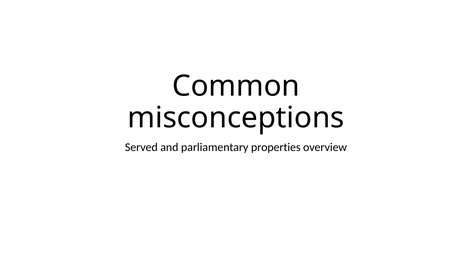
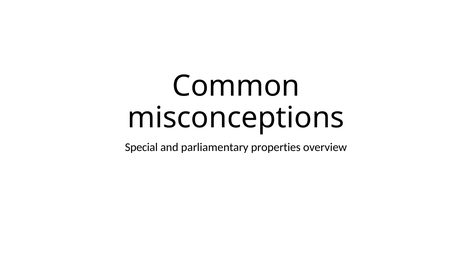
Served: Served -> Special
